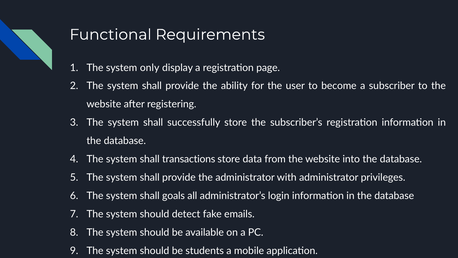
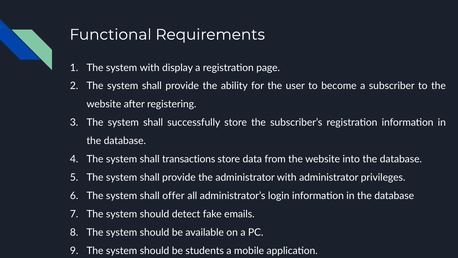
system only: only -> with
goals: goals -> offer
